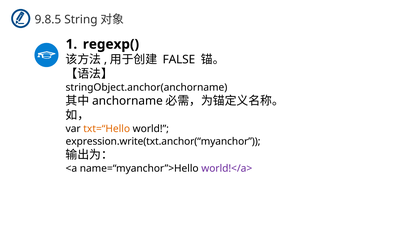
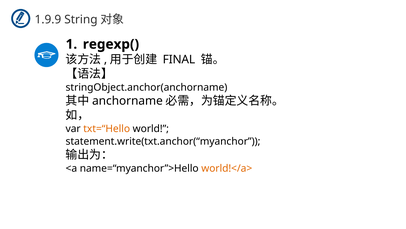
9.8.5: 9.8.5 -> 1.9.9
FALSE: FALSE -> FINAL
expression.write(txt.anchor(“myanchor: expression.write(txt.anchor(“myanchor -> statement.write(txt.anchor(“myanchor
world!</a> colour: purple -> orange
